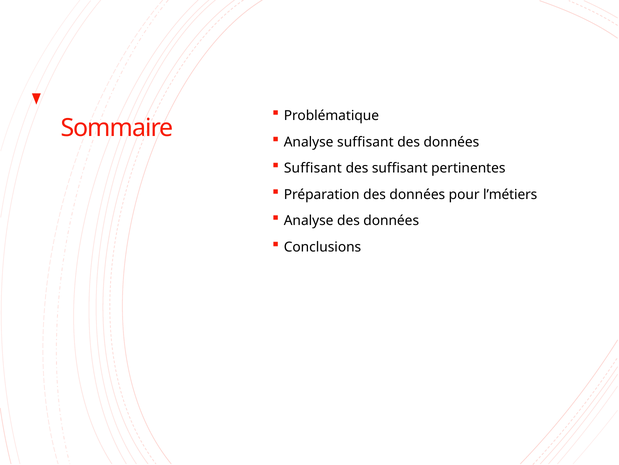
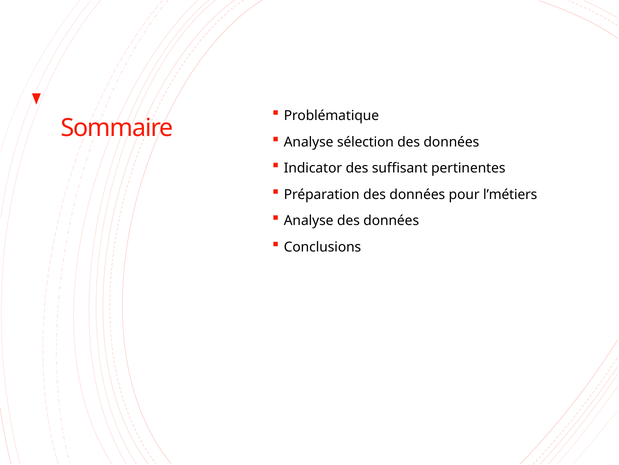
Analyse suffisant: suffisant -> sélection
Suffisant at (313, 168): Suffisant -> Indicator
